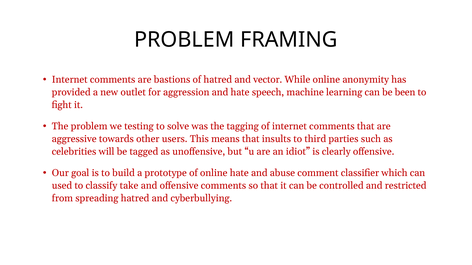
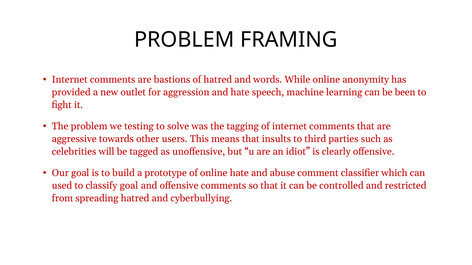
vector: vector -> words
classify take: take -> goal
